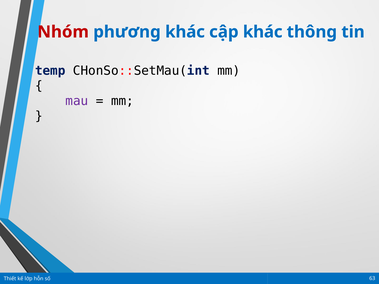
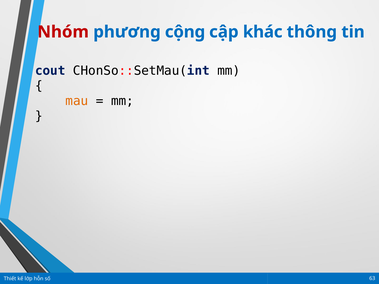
phương khác: khác -> cộng
temp: temp -> cout
mau colour: purple -> orange
